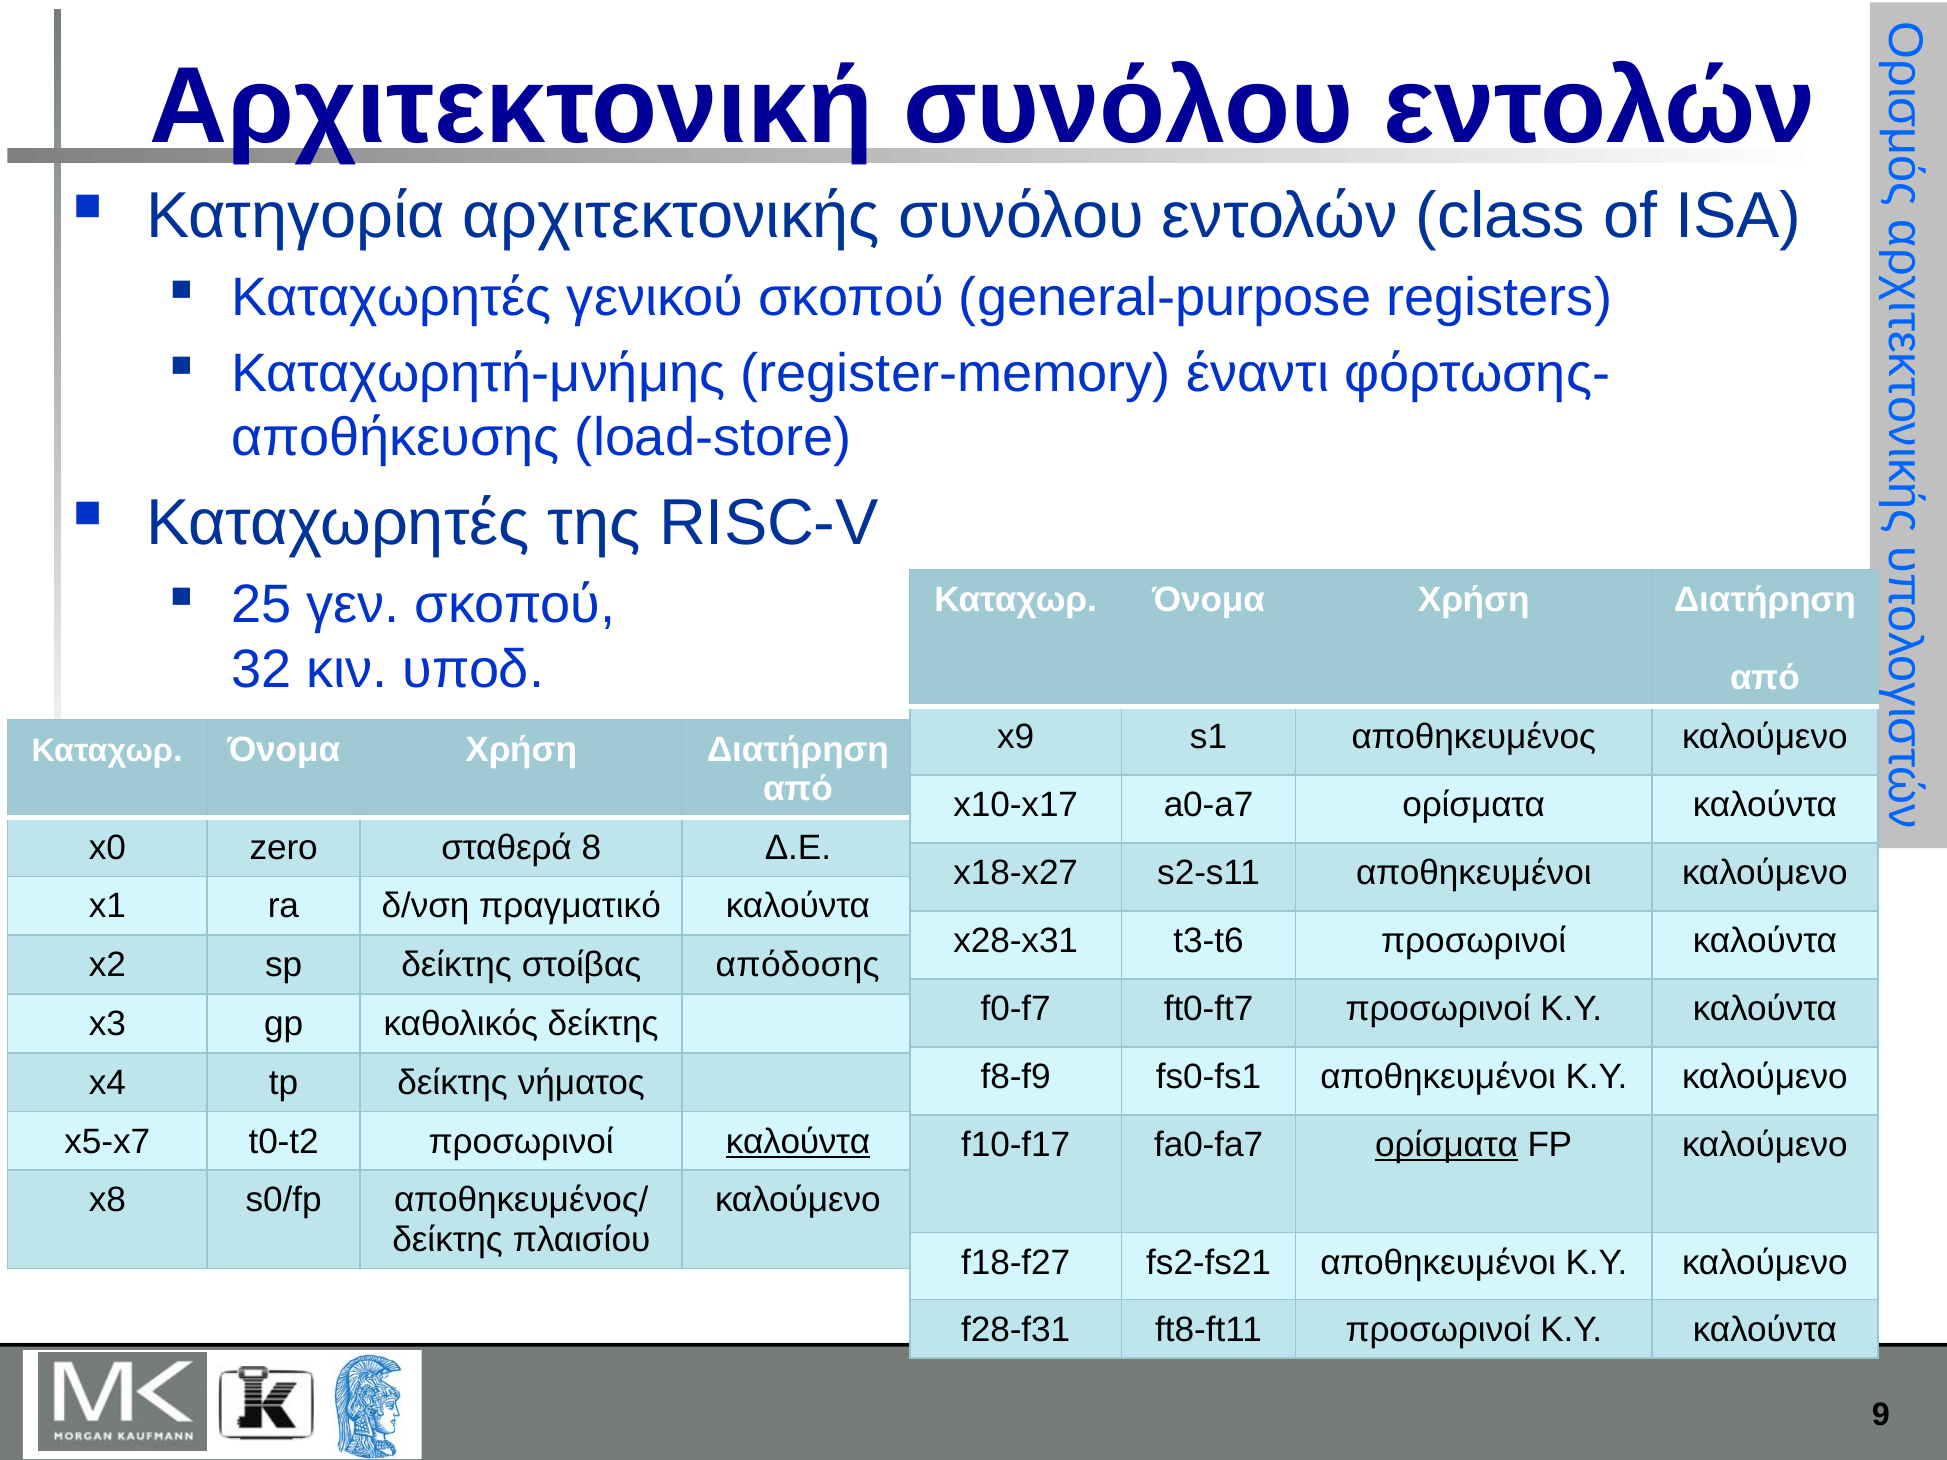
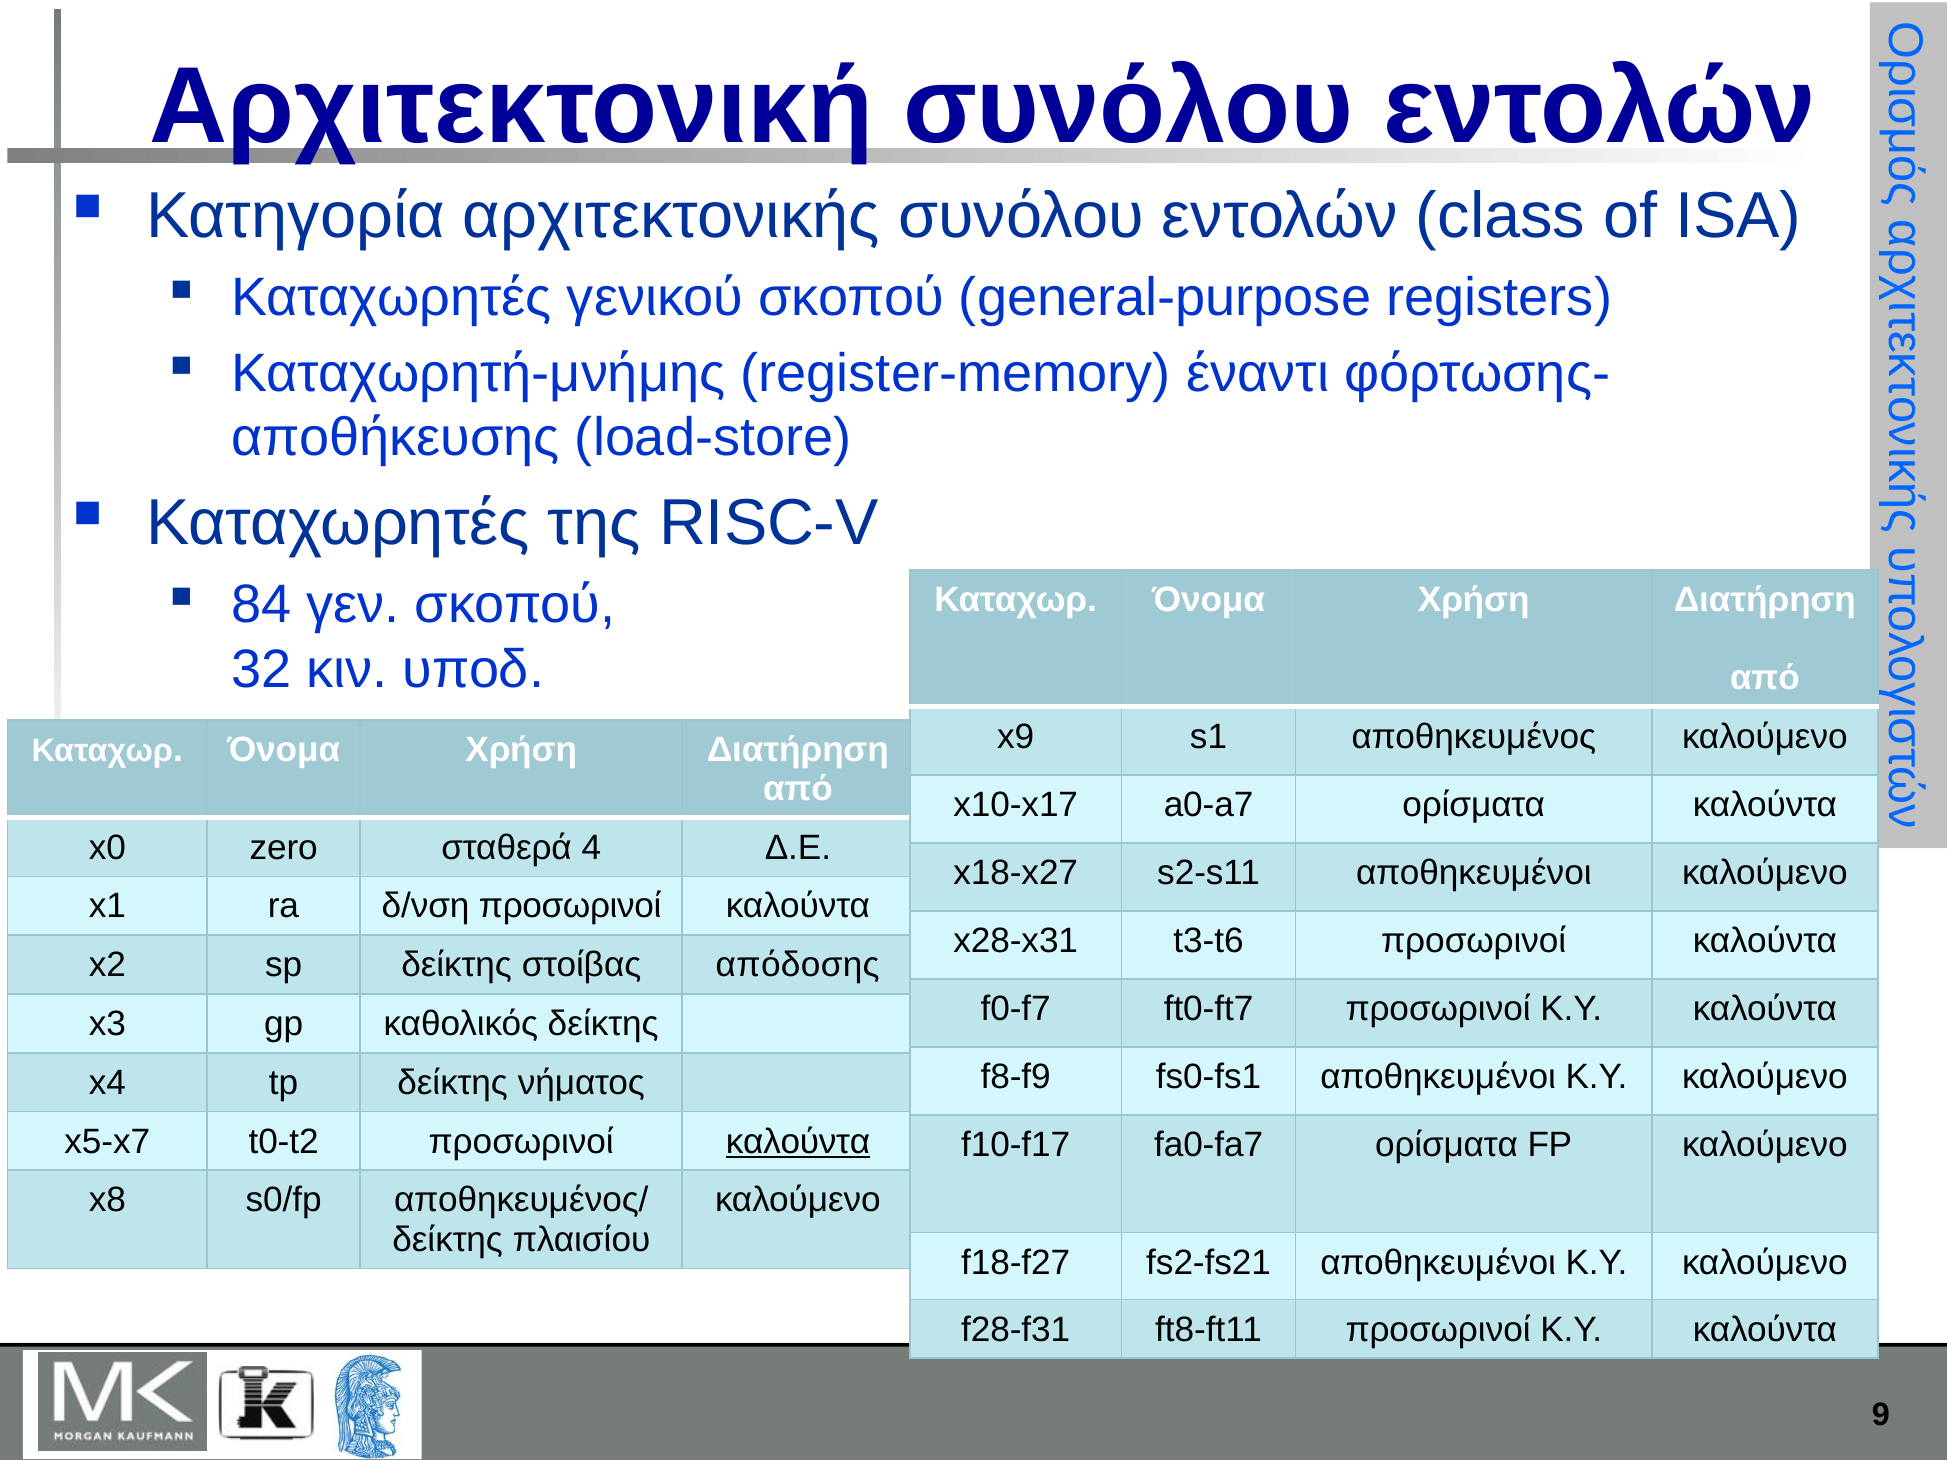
25: 25 -> 84
8: 8 -> 4
δ/νση πραγματικό: πραγματικό -> προσωρινοί
ορίσματα at (1447, 1145) underline: present -> none
